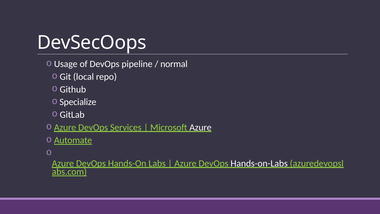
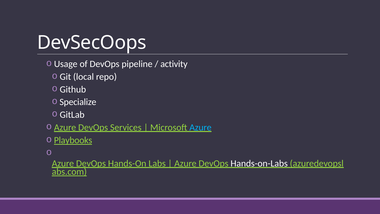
normal: normal -> activity
Azure at (200, 127) colour: white -> light blue
Automate: Automate -> Playbooks
